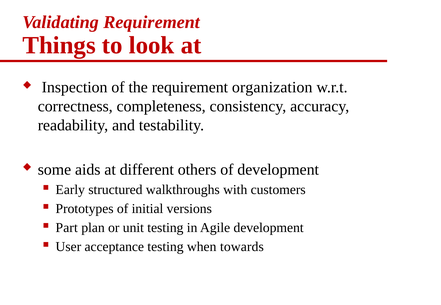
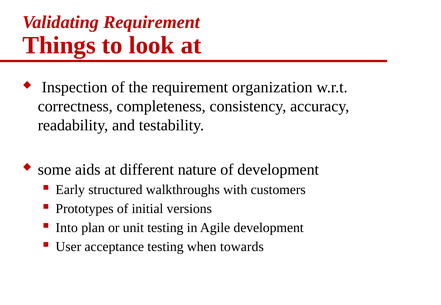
others: others -> nature
Part: Part -> Into
